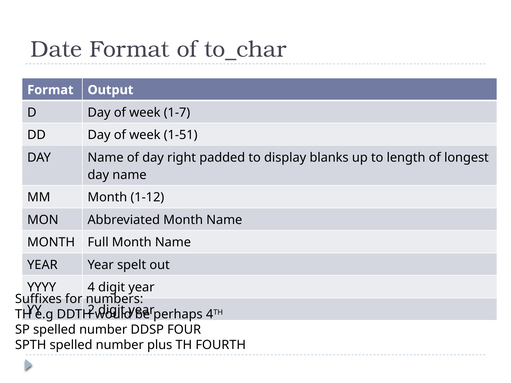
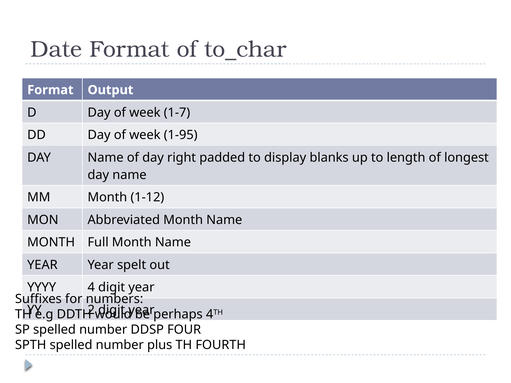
1-51: 1-51 -> 1-95
